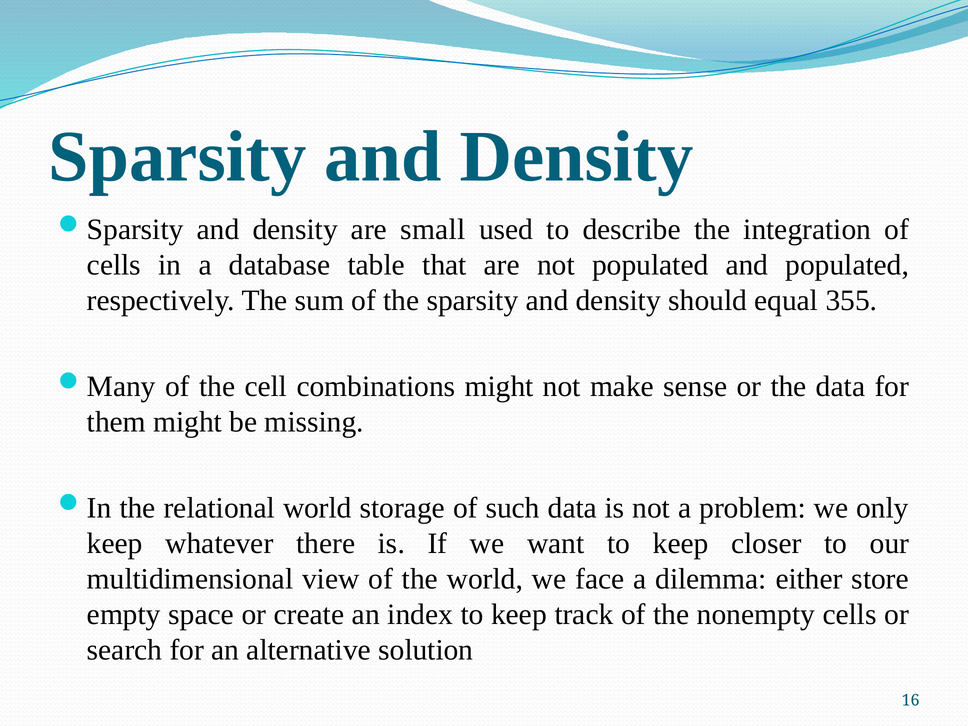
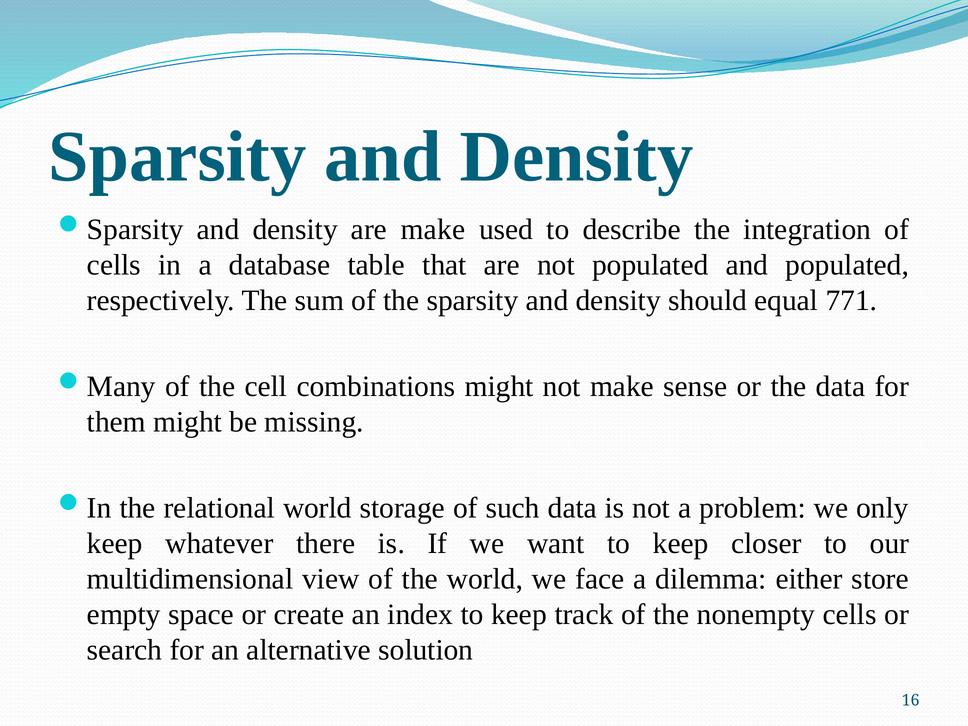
are small: small -> make
355: 355 -> 771
